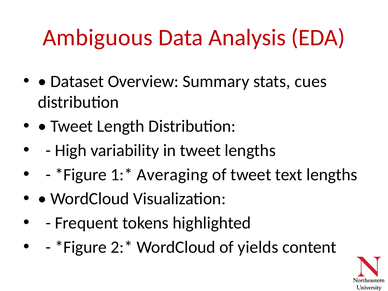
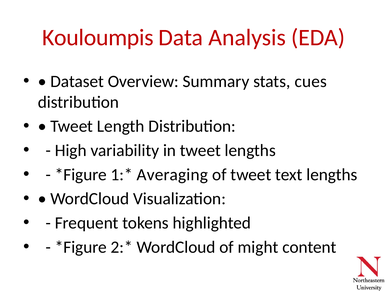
Ambiguous: Ambiguous -> Kouloumpis
yields: yields -> might
